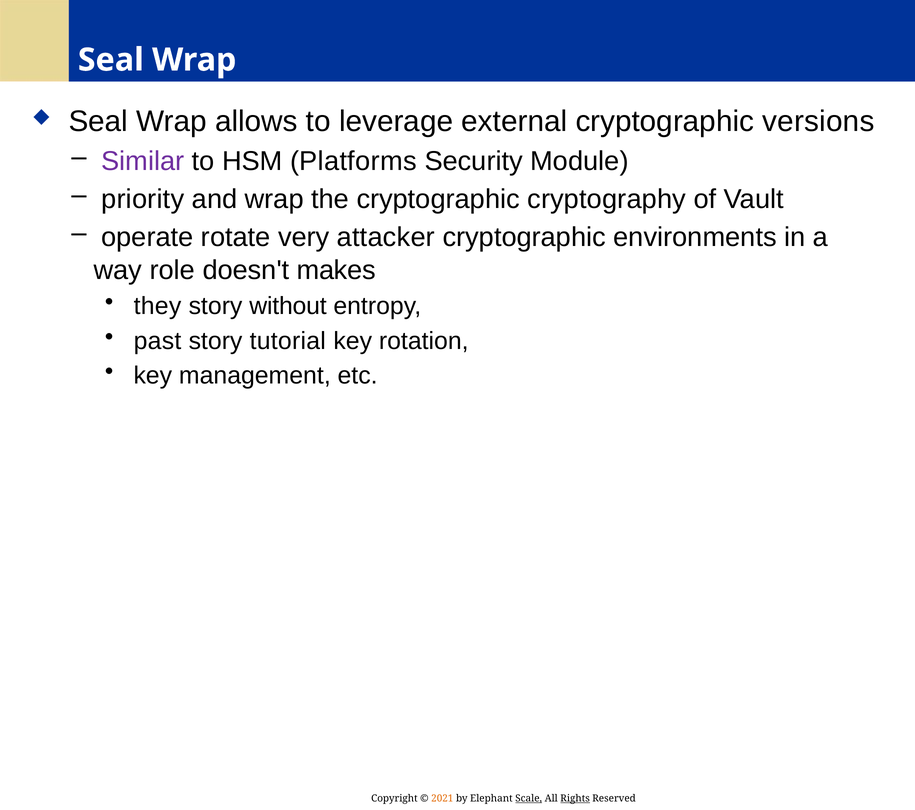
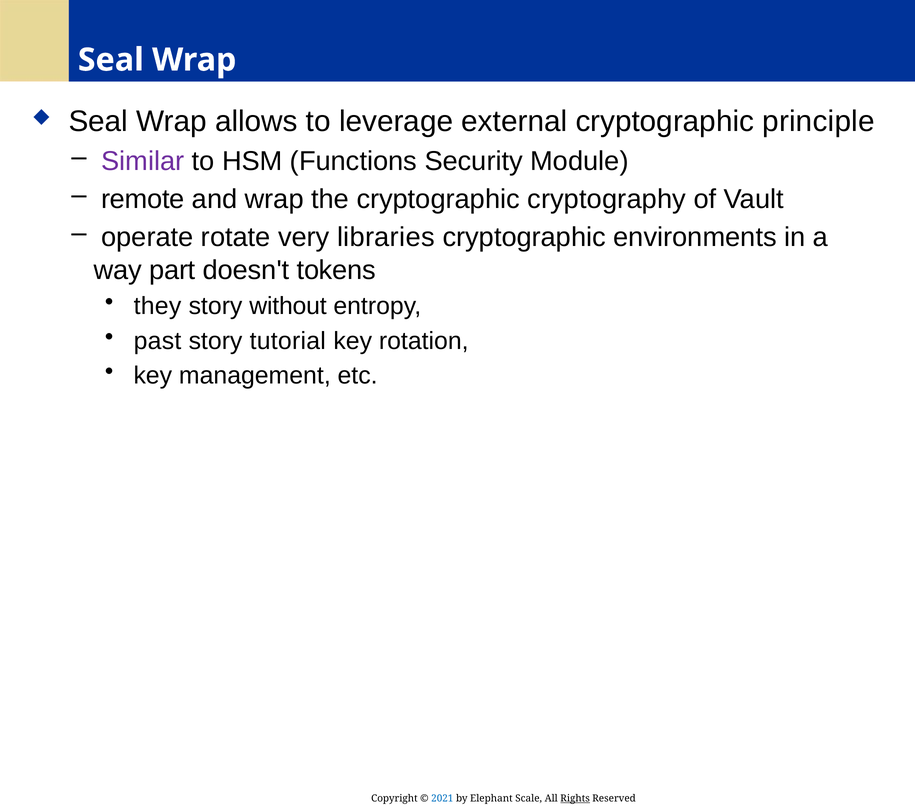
versions: versions -> principle
Platforms: Platforms -> Functions
priority: priority -> remote
attacker: attacker -> libraries
role: role -> part
makes: makes -> tokens
2021 colour: orange -> blue
Scale underline: present -> none
